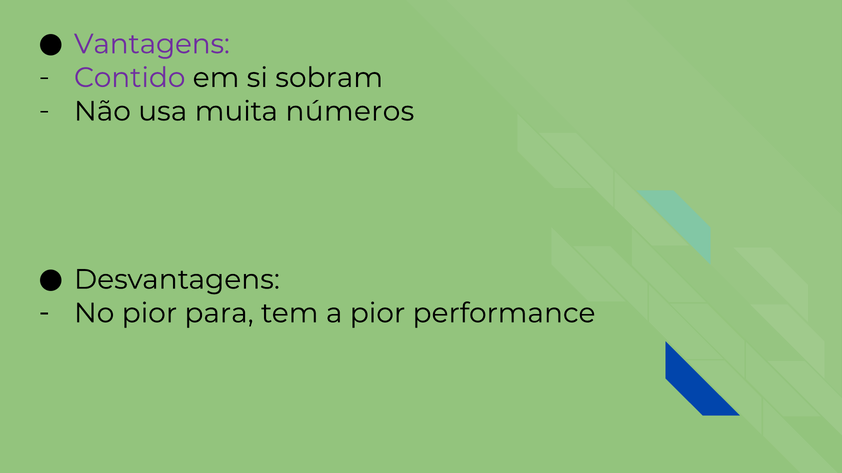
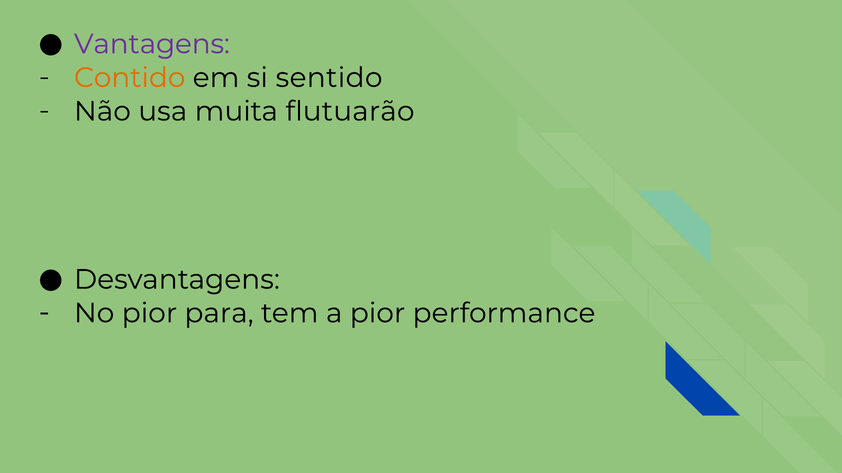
Contido colour: purple -> orange
sobram: sobram -> sentido
números: números -> flutuarão
